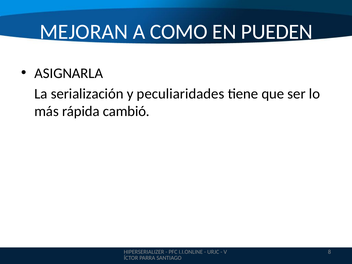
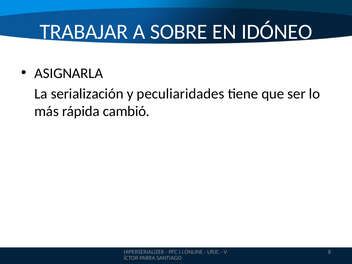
MEJORAN: MEJORAN -> TRABAJAR
COMO: COMO -> SOBRE
PUEDEN: PUEDEN -> IDÓNEO
